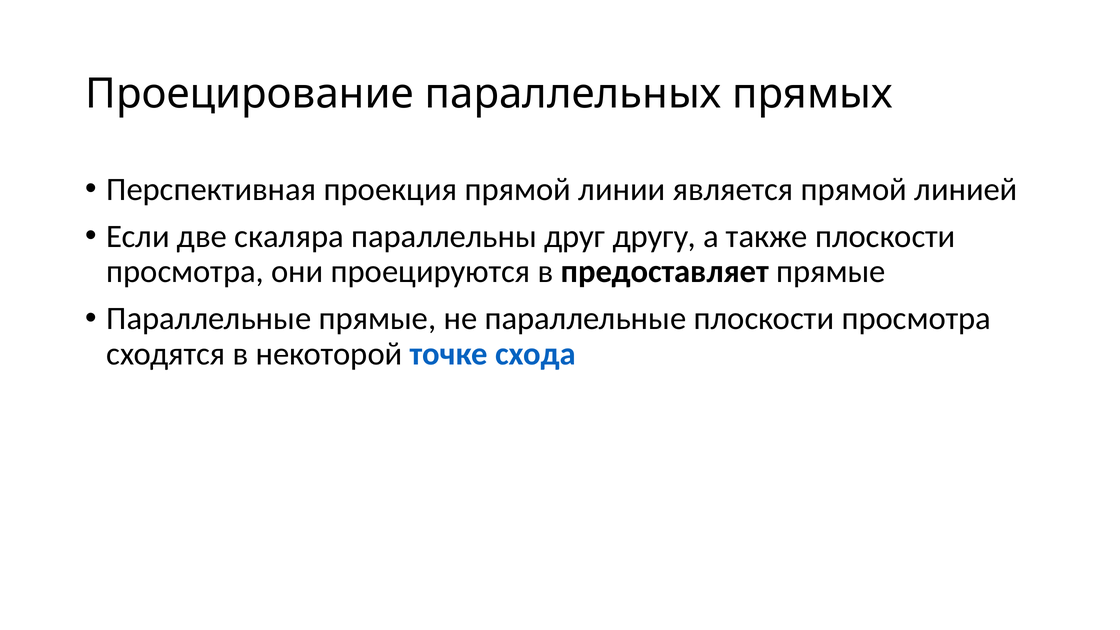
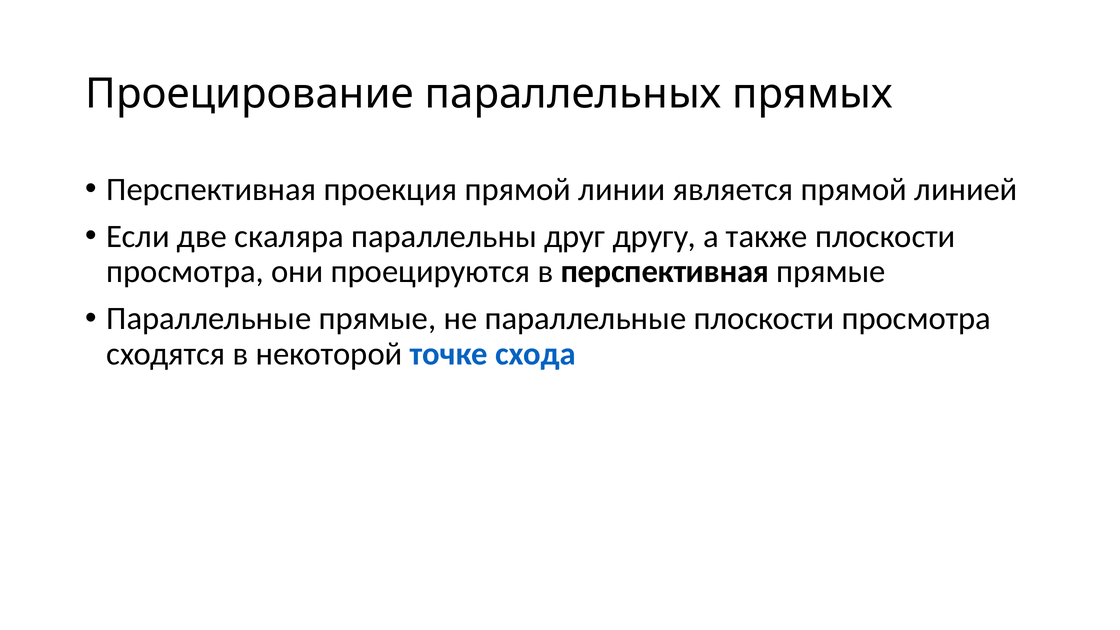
в предоставляет: предоставляет -> перспективная
